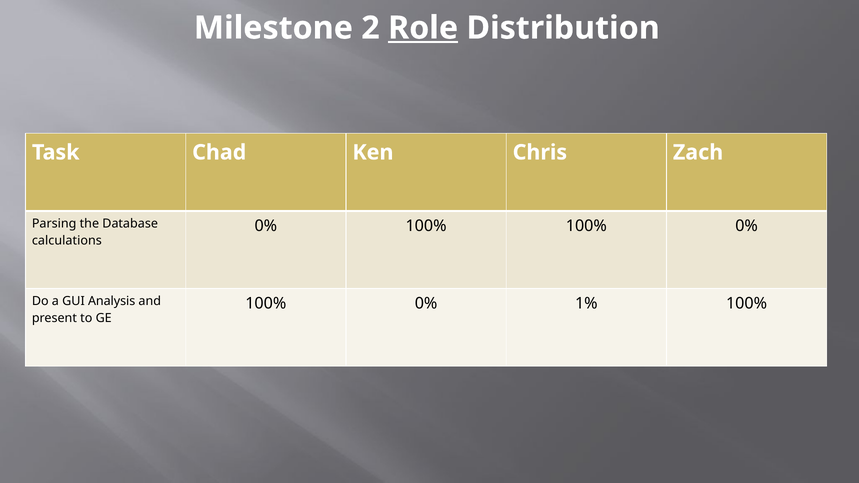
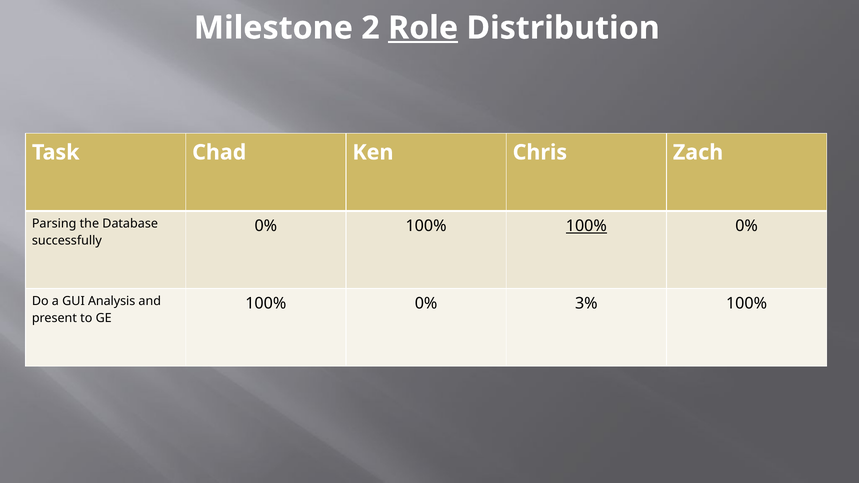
100% at (586, 226) underline: none -> present
calculations: calculations -> successfully
1%: 1% -> 3%
